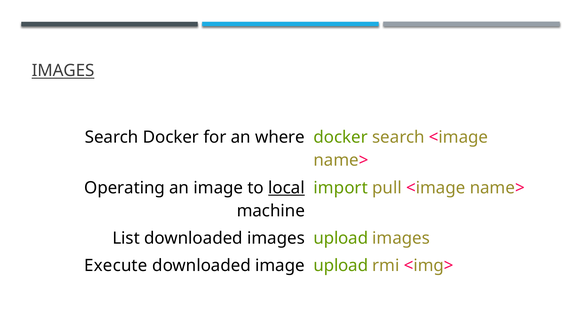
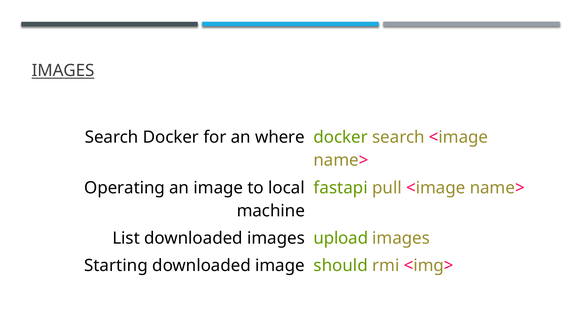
local underline: present -> none
import: import -> fastapi
Execute: Execute -> Starting
image upload: upload -> should
